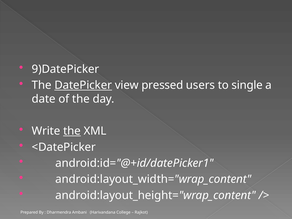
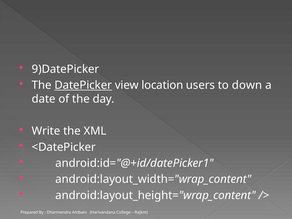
pressed: pressed -> location
single: single -> down
the at (72, 131) underline: present -> none
